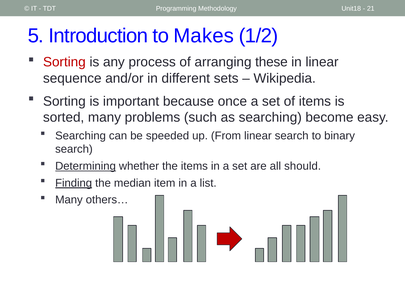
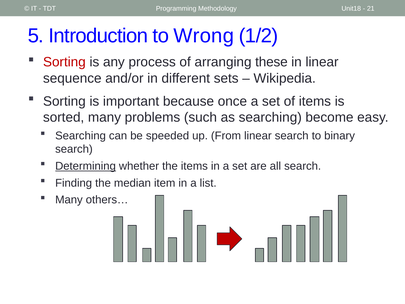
Makes: Makes -> Wrong
all should: should -> search
Finding underline: present -> none
